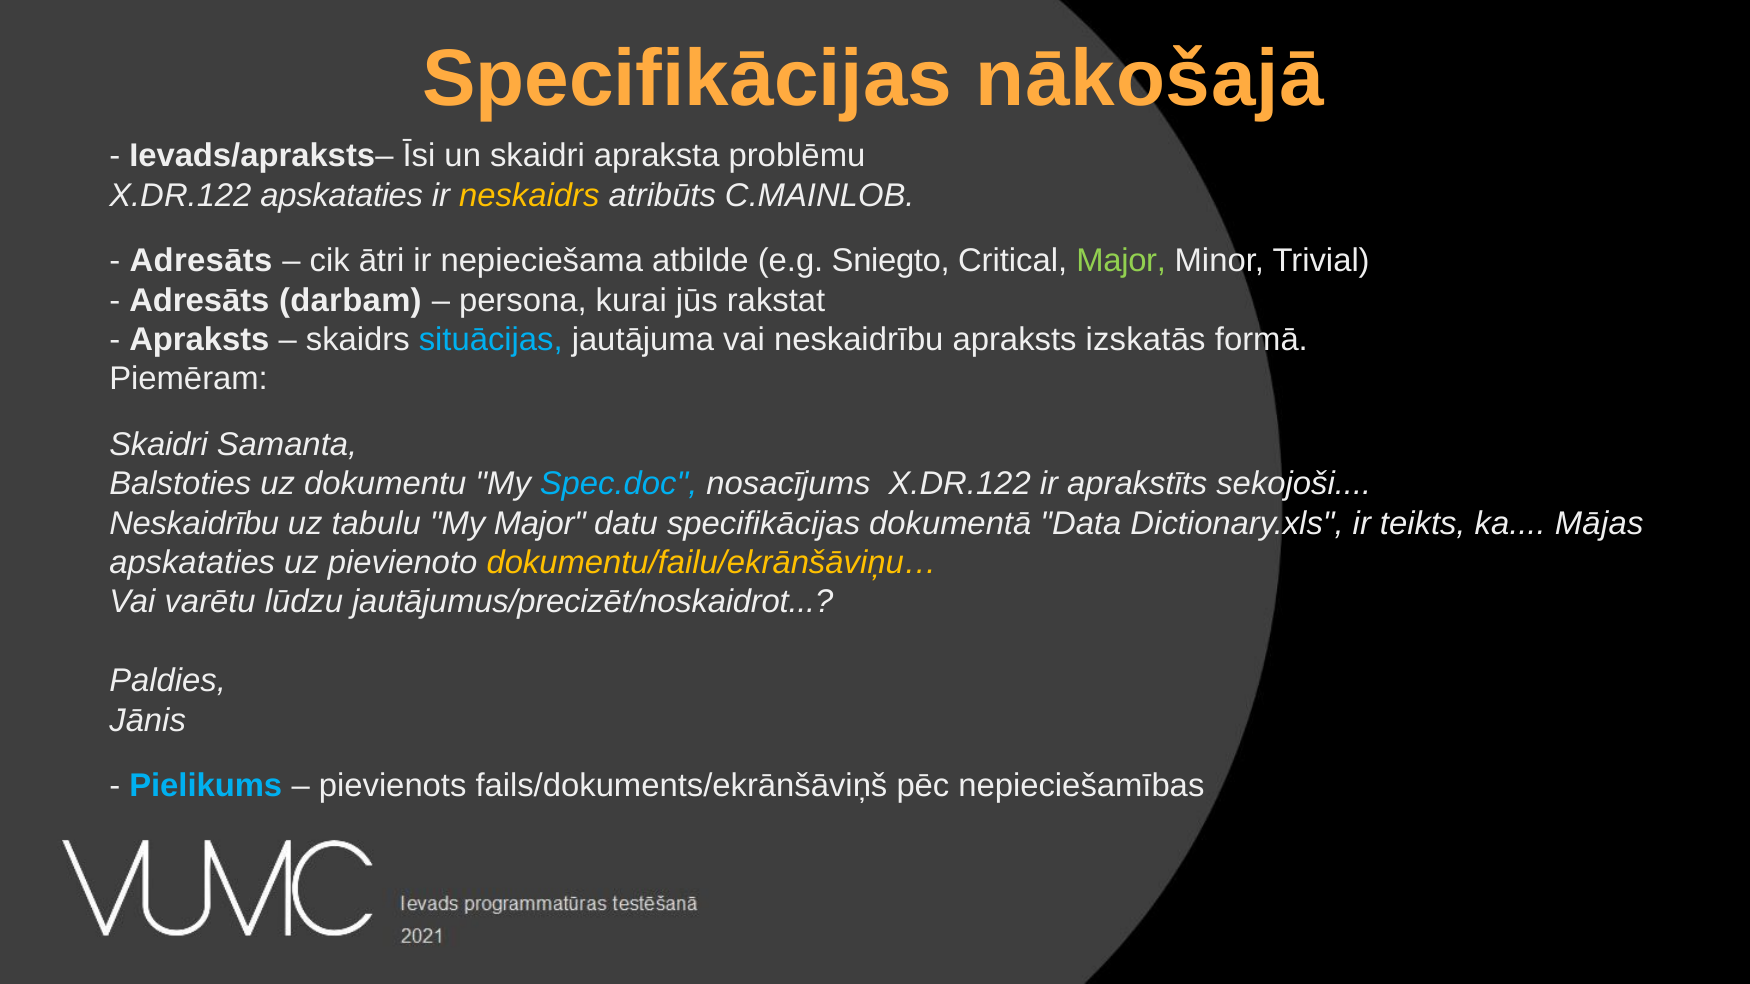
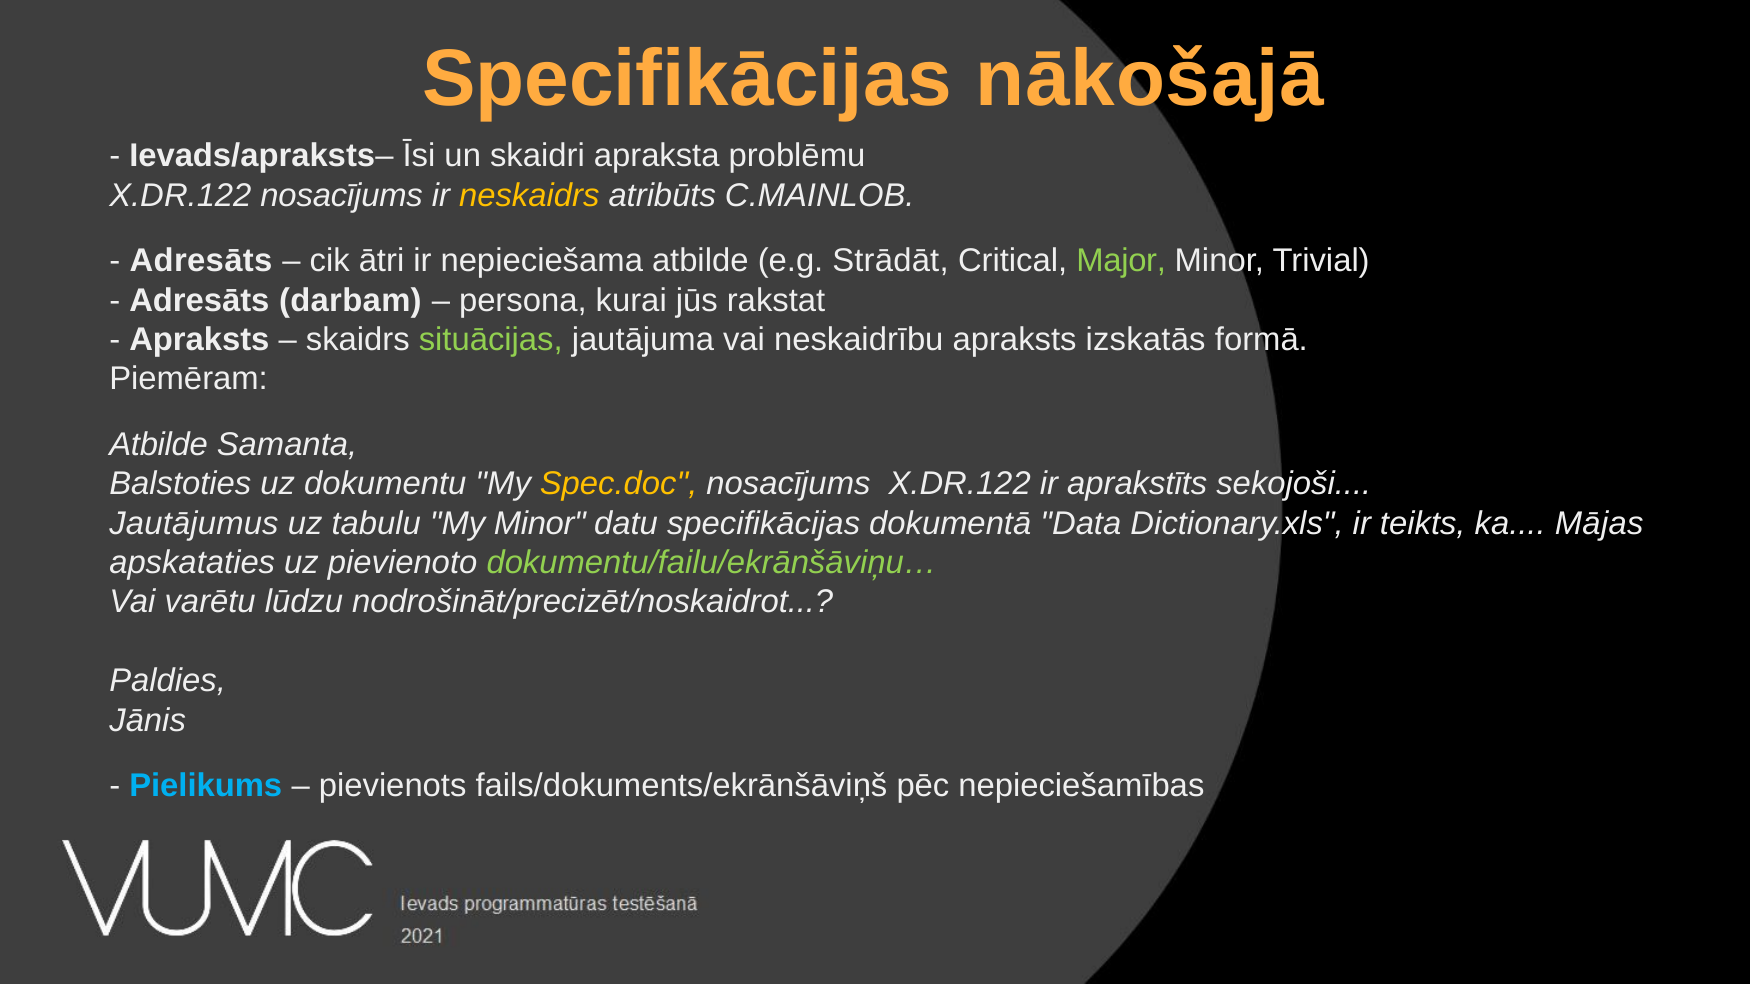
X.DR.122 apskataties: apskataties -> nosacījums
Sniegto: Sniegto -> Strādāt
situācijas colour: light blue -> light green
Skaidri at (159, 445): Skaidri -> Atbilde
Spec.doc colour: light blue -> yellow
Neskaidrību at (194, 524): Neskaidrību -> Jautājumus
My Major: Major -> Minor
dokumentu/failu/ekrānšāviņu… colour: yellow -> light green
jautājumus/precizēt/noskaidrot: jautājumus/precizēt/noskaidrot -> nodrošināt/precizēt/noskaidrot
